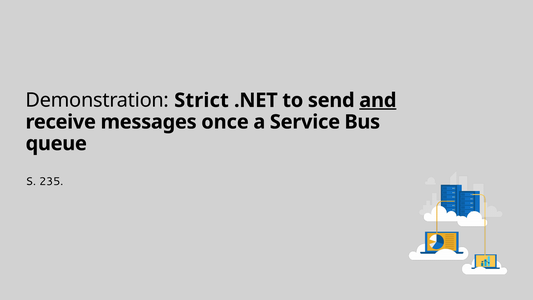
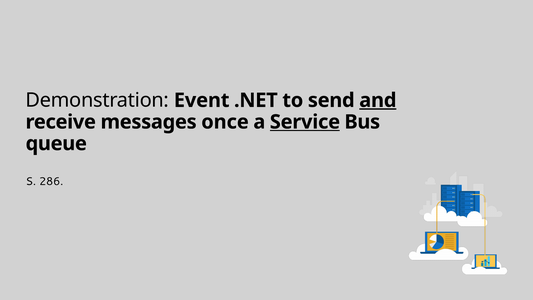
Strict: Strict -> Event
Service underline: none -> present
235: 235 -> 286
